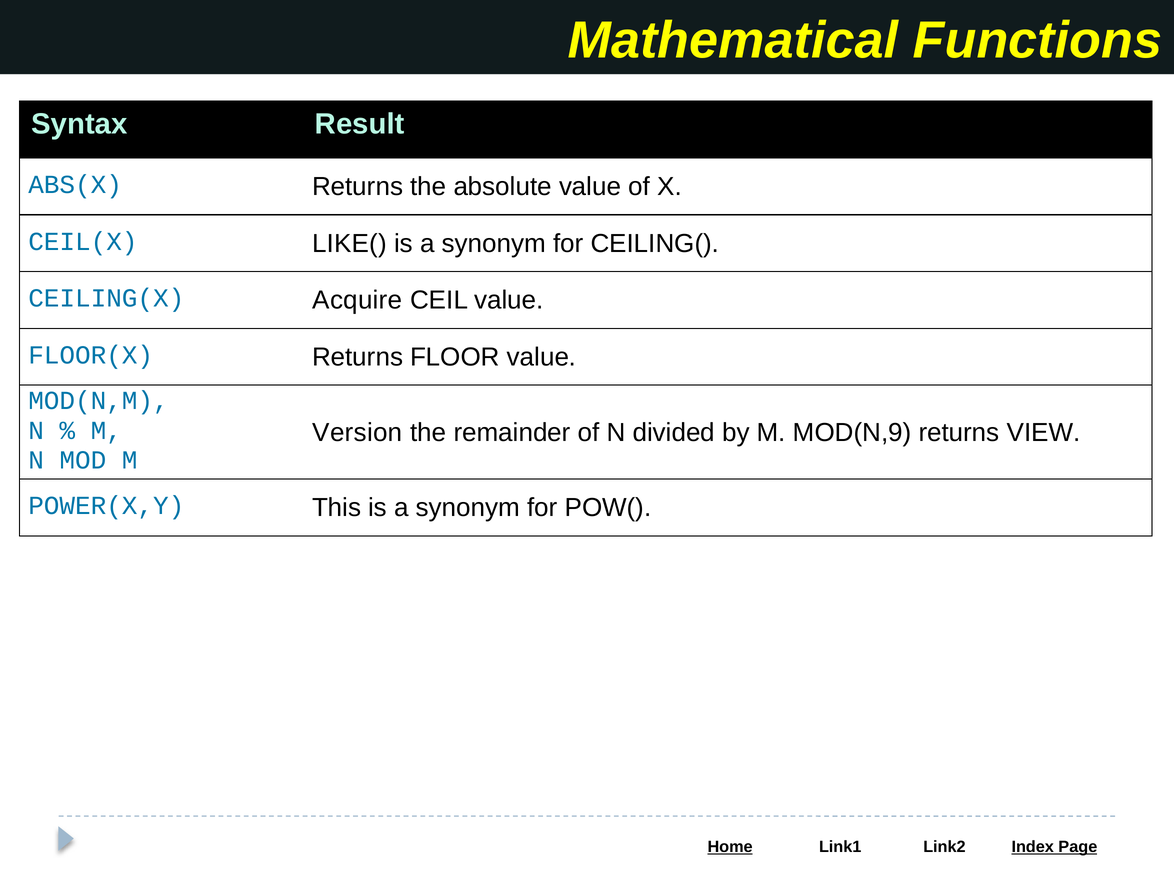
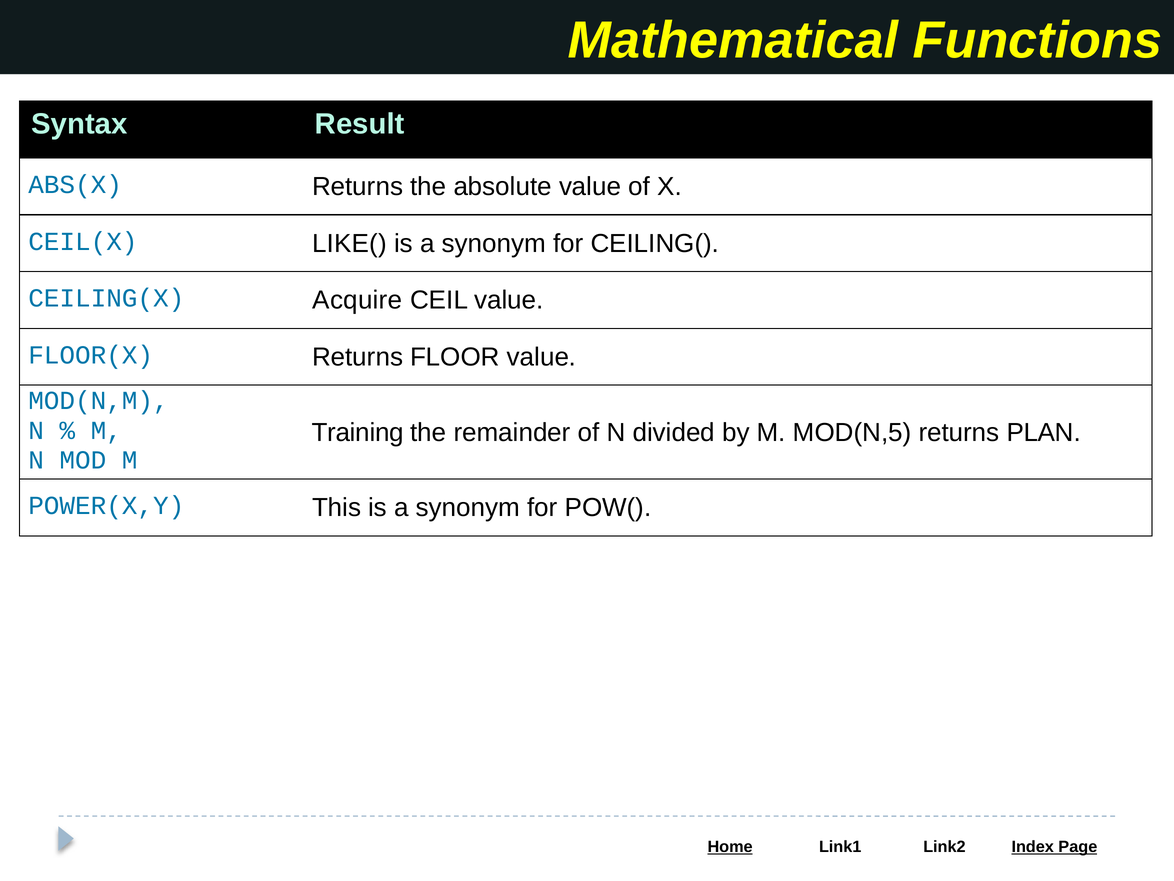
Version: Version -> Training
MOD(N,9: MOD(N,9 -> MOD(N,5
VIEW: VIEW -> PLAN
